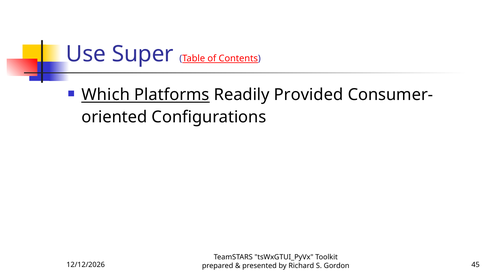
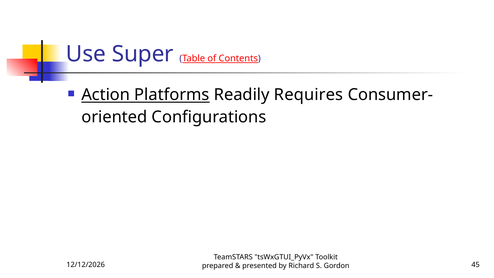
Which: Which -> Action
Provided: Provided -> Requires
